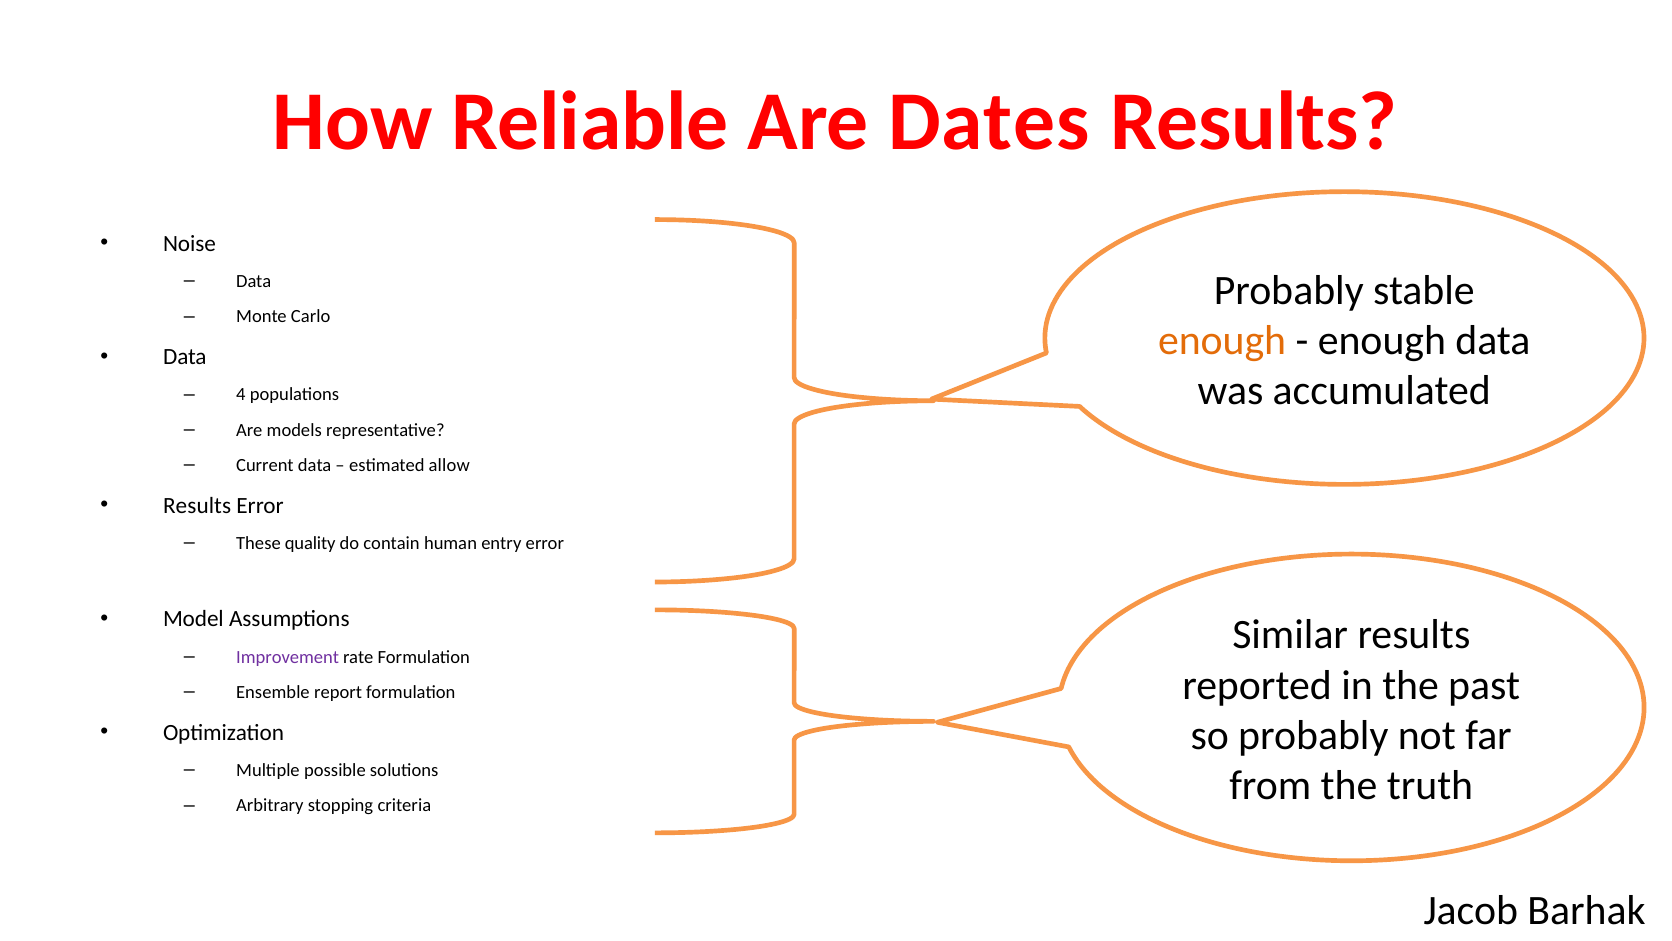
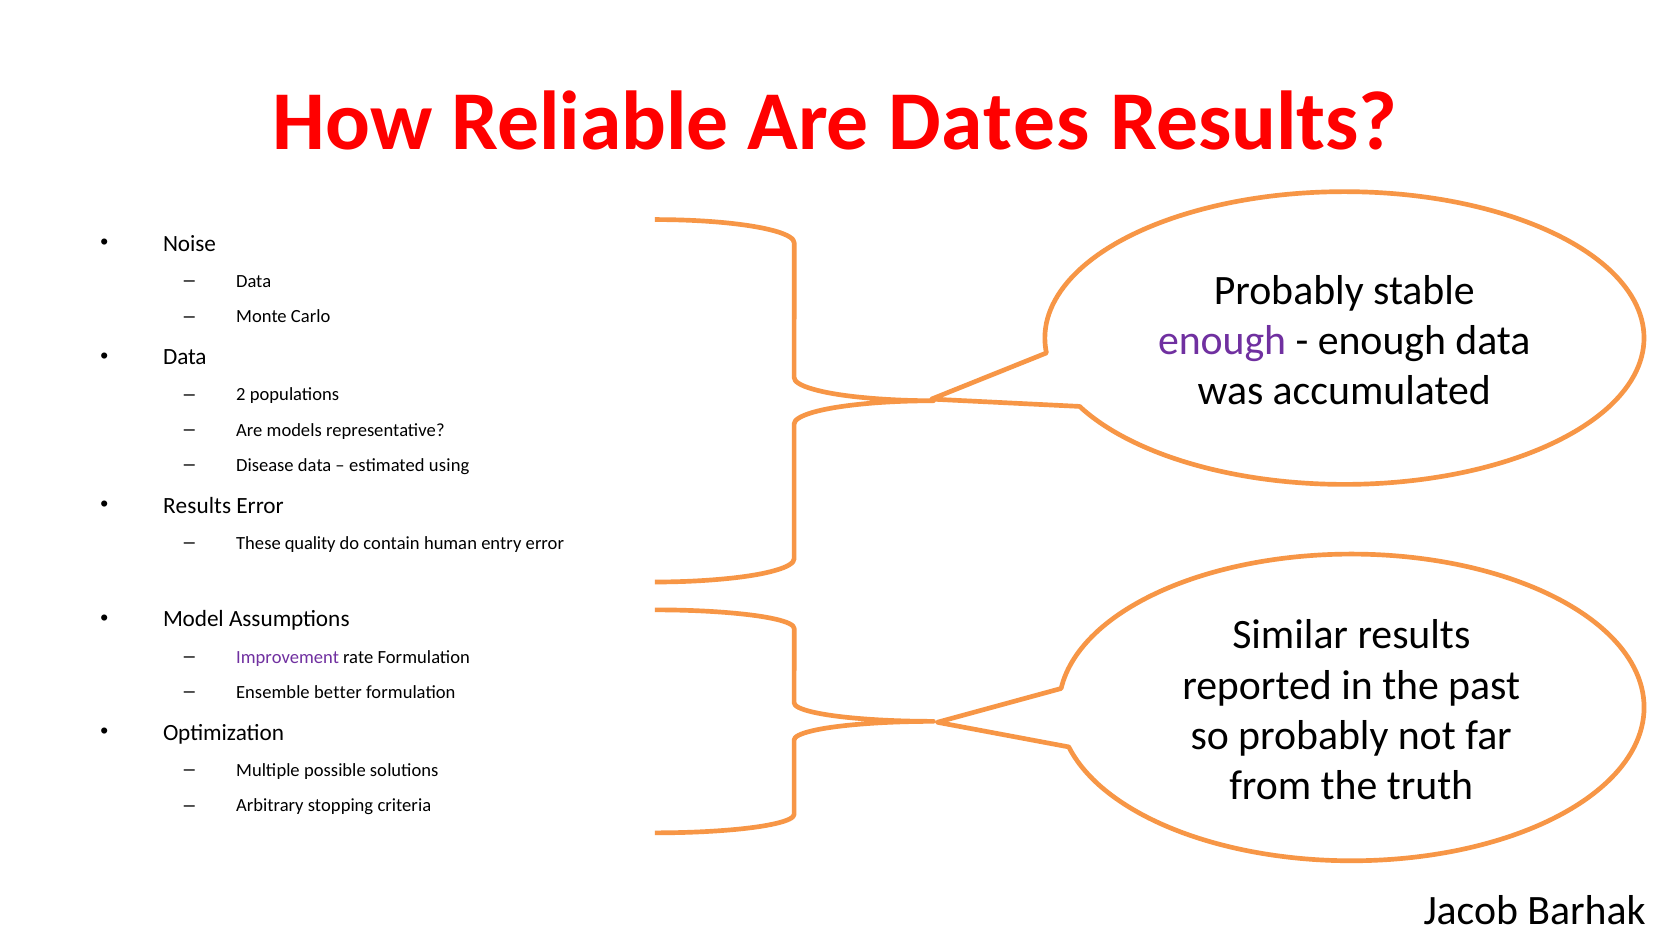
enough at (1222, 341) colour: orange -> purple
4: 4 -> 2
Current: Current -> Disease
allow: allow -> using
report: report -> better
